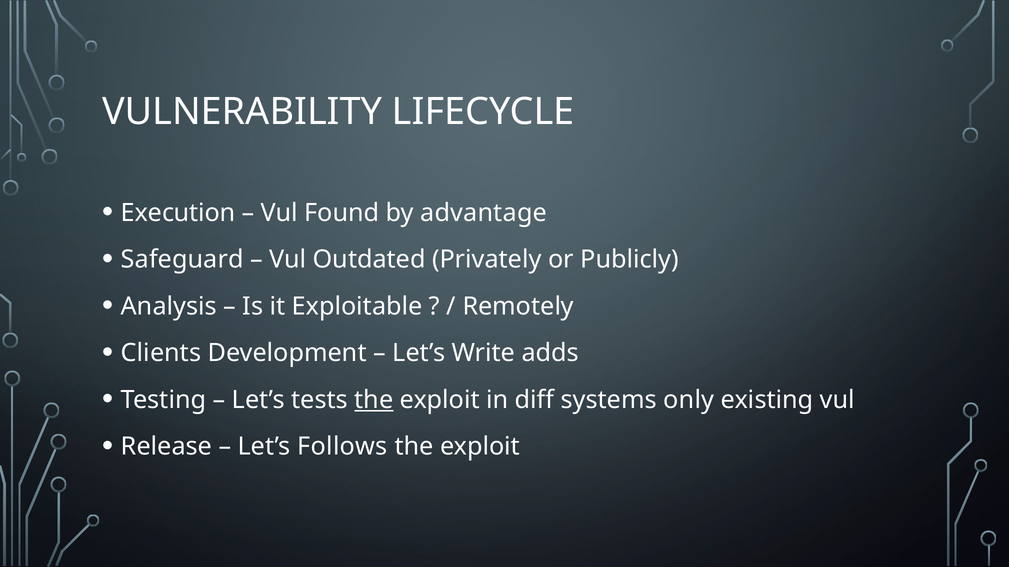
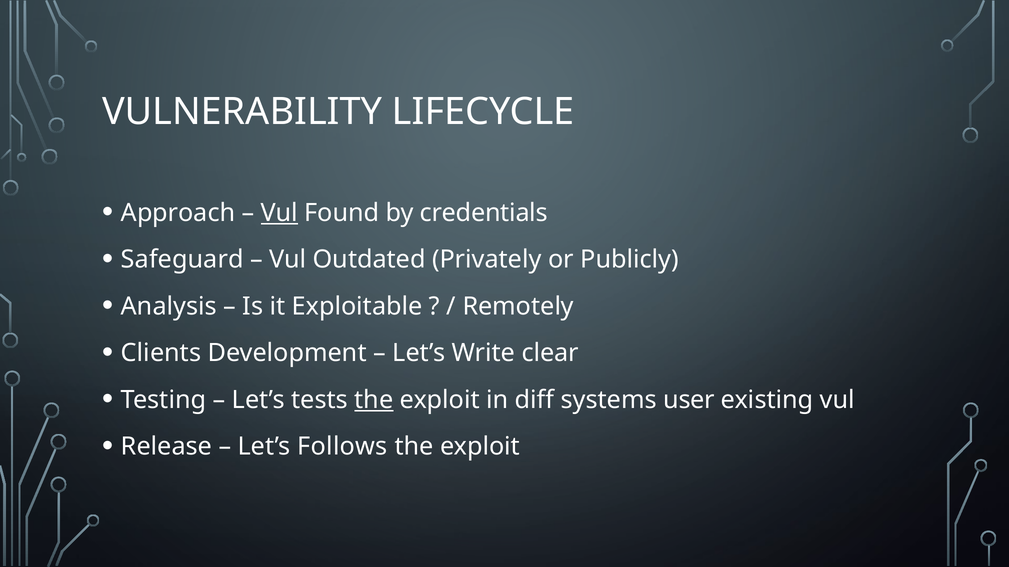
Execution: Execution -> Approach
Vul at (279, 213) underline: none -> present
advantage: advantage -> credentials
adds: adds -> clear
only: only -> user
